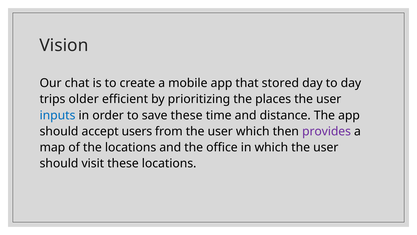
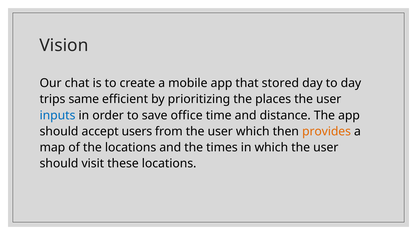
older: older -> same
save these: these -> office
provides colour: purple -> orange
office: office -> times
